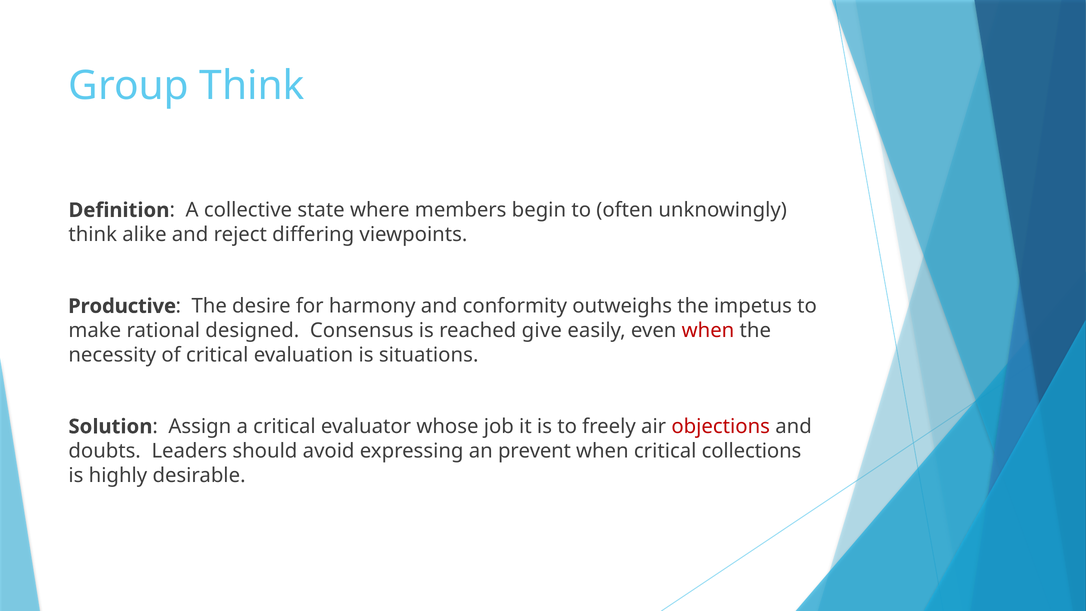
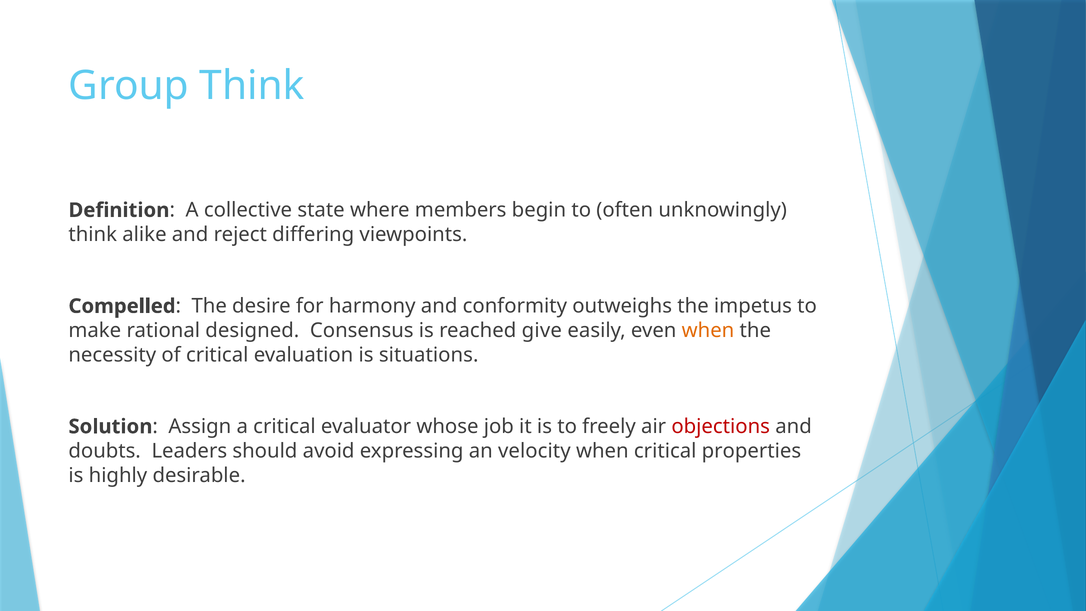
Productive: Productive -> Compelled
when at (708, 331) colour: red -> orange
prevent: prevent -> velocity
collections: collections -> properties
